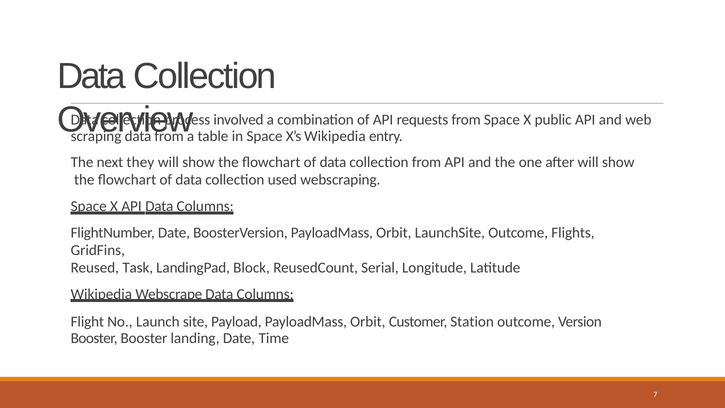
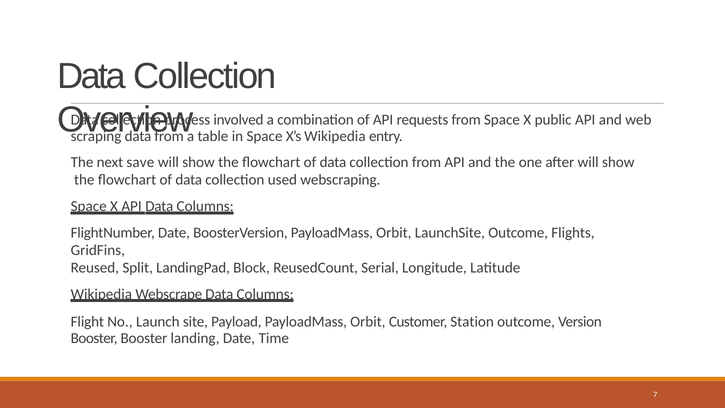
they: they -> save
Task: Task -> Split
